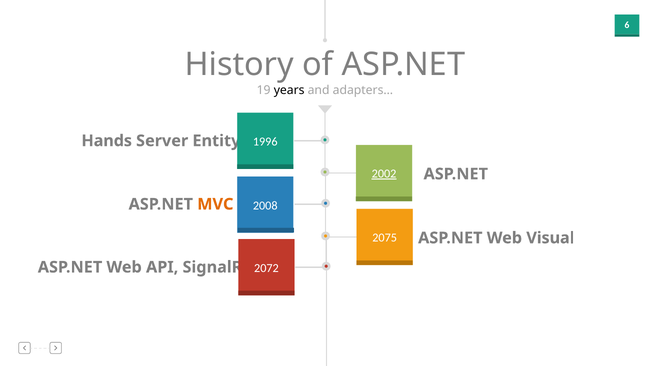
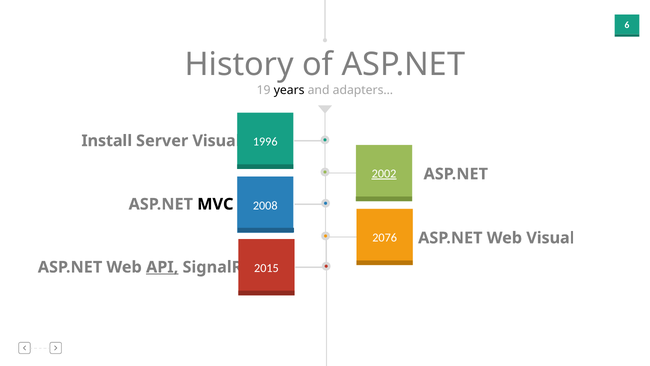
Hands: Hands -> Install
Server Entity: Entity -> Visual
MVC colour: orange -> black
2075: 2075 -> 2076
API underline: none -> present
2072: 2072 -> 2015
